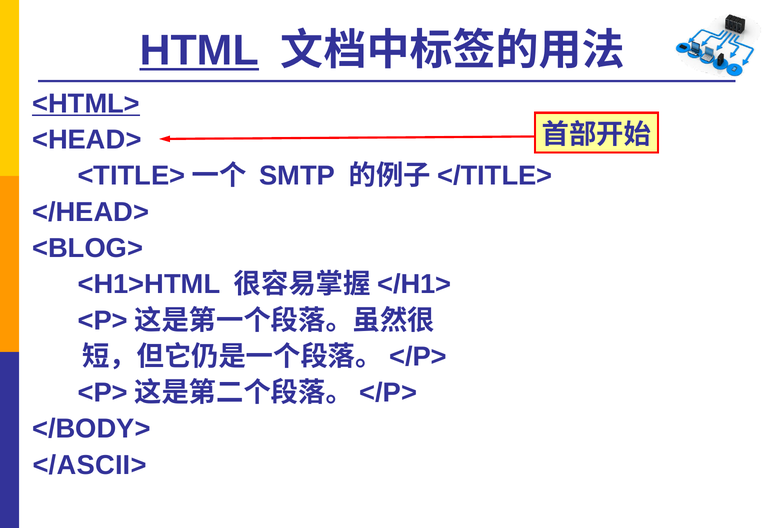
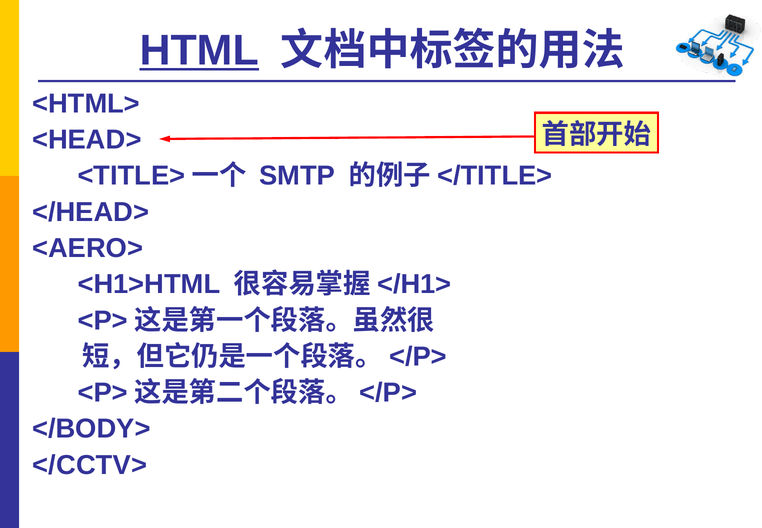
<HTML> underline: present -> none
<BLOG>: <BLOG> -> <AERO>
</ASCII>: </ASCII> -> </CCTV>
